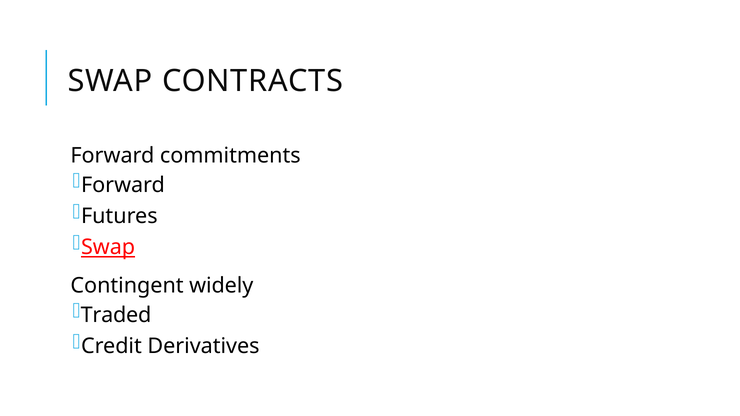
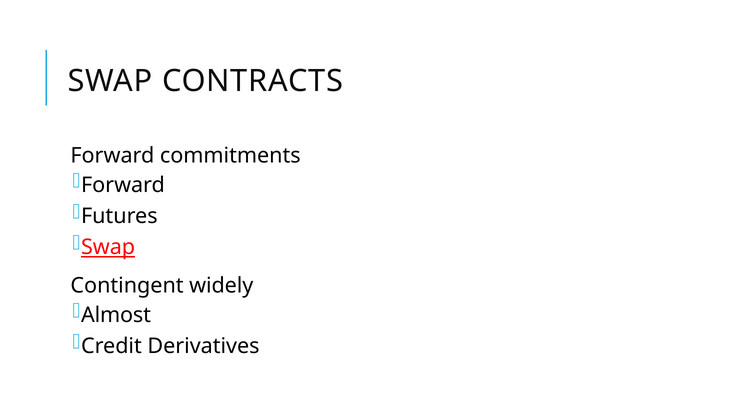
Traded: Traded -> Almost
